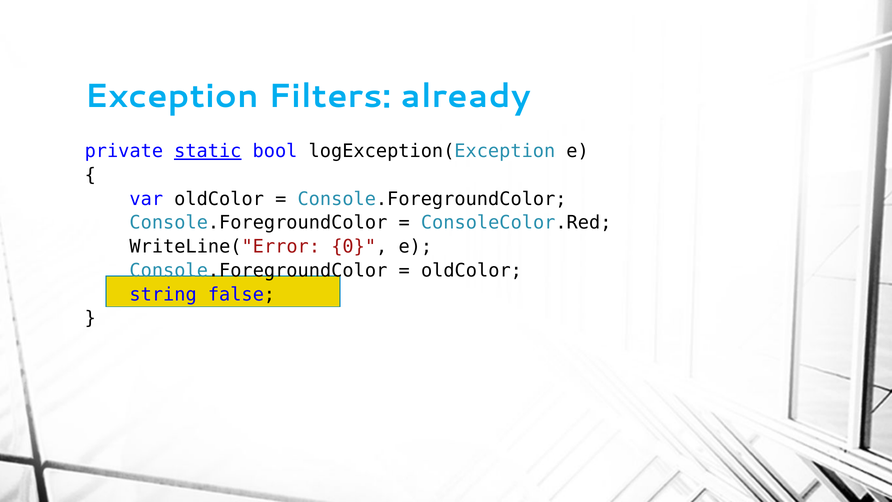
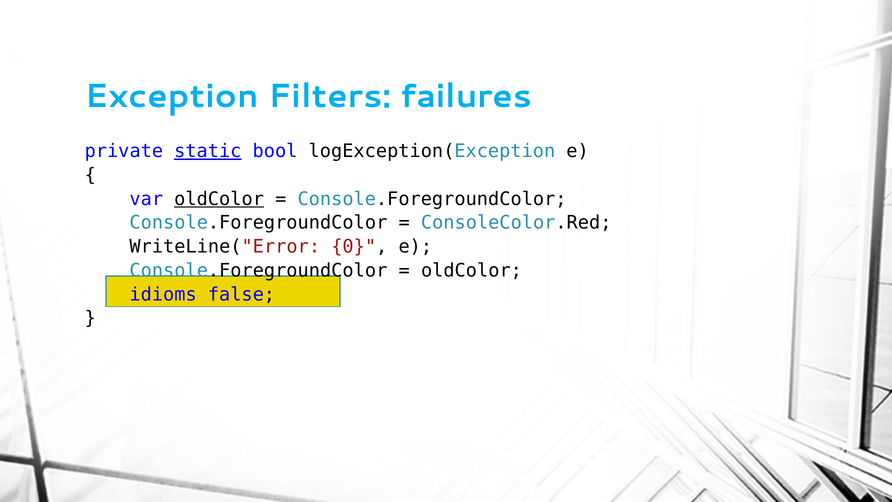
already: already -> failures
oldColor at (219, 199) underline: none -> present
string: string -> idioms
